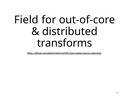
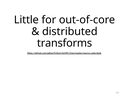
Field: Field -> Little
